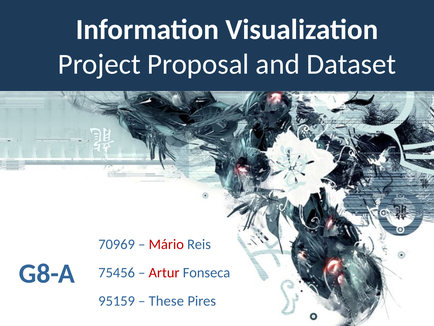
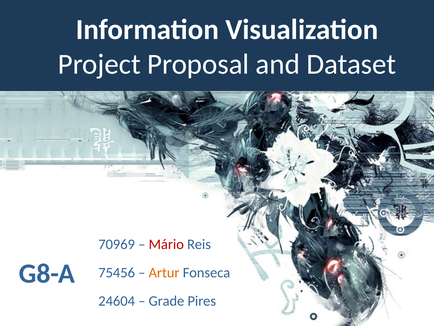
Artur colour: red -> orange
95159: 95159 -> 24604
These: These -> Grade
